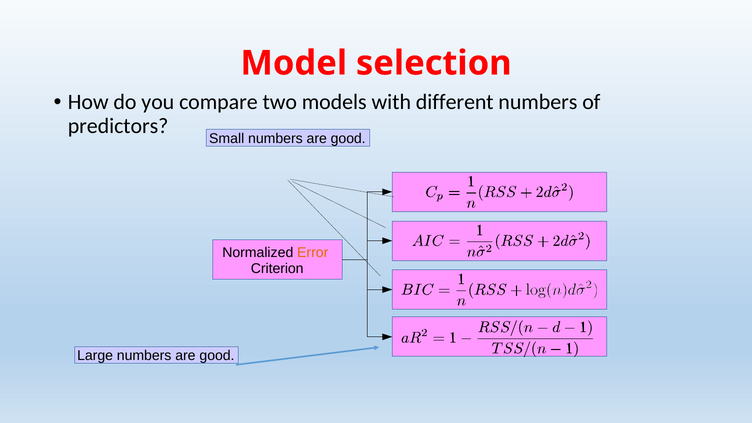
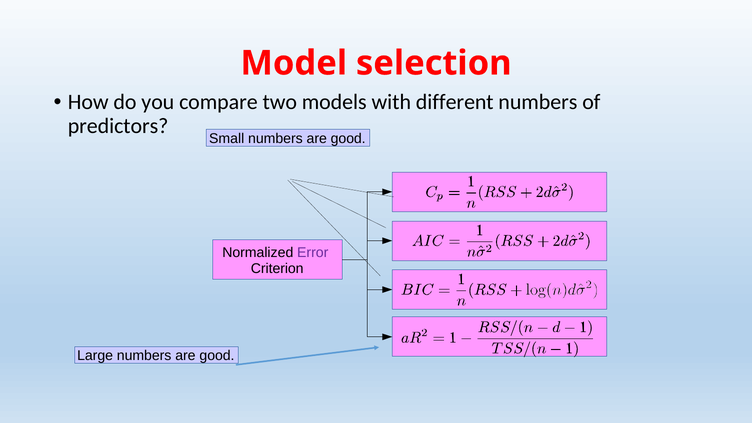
Error colour: orange -> purple
